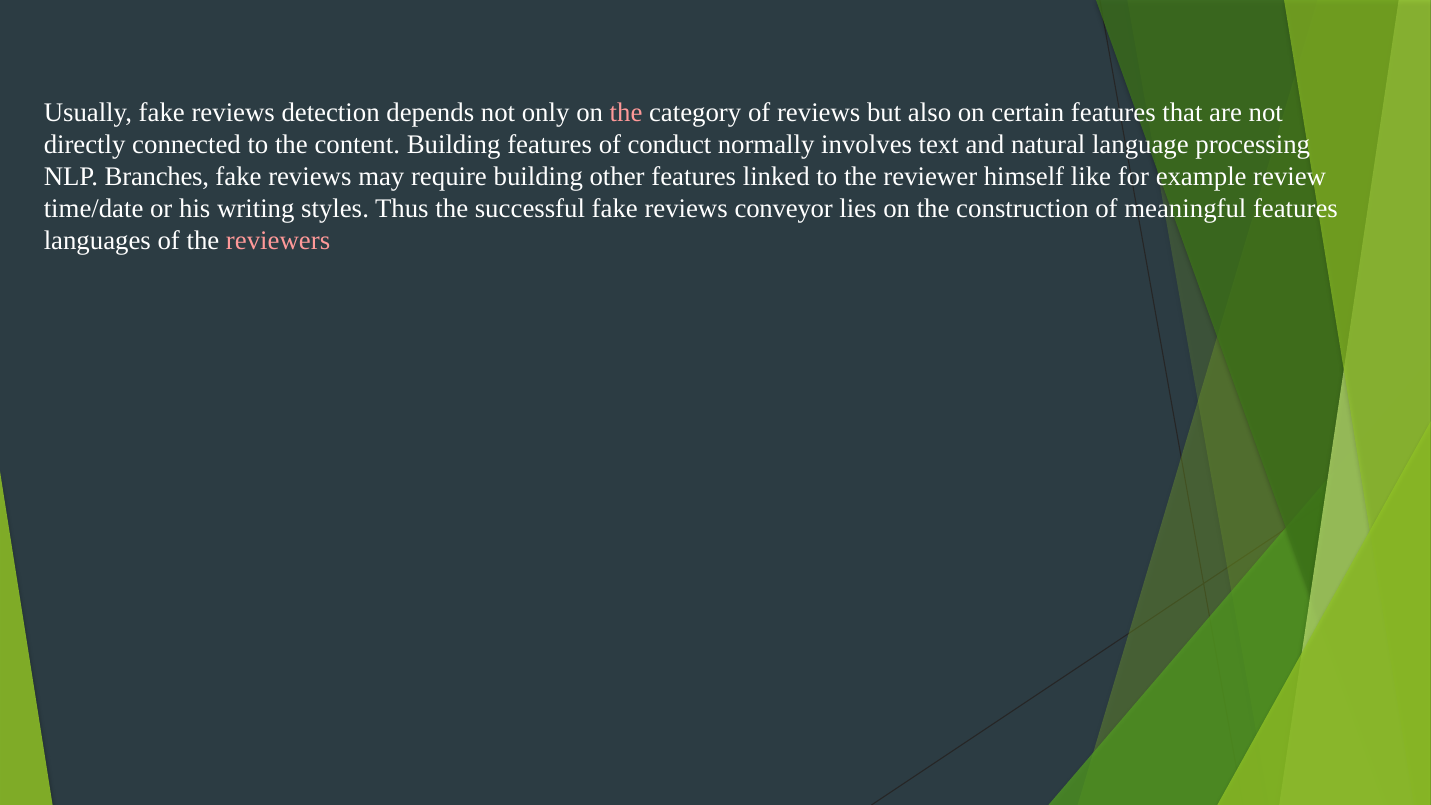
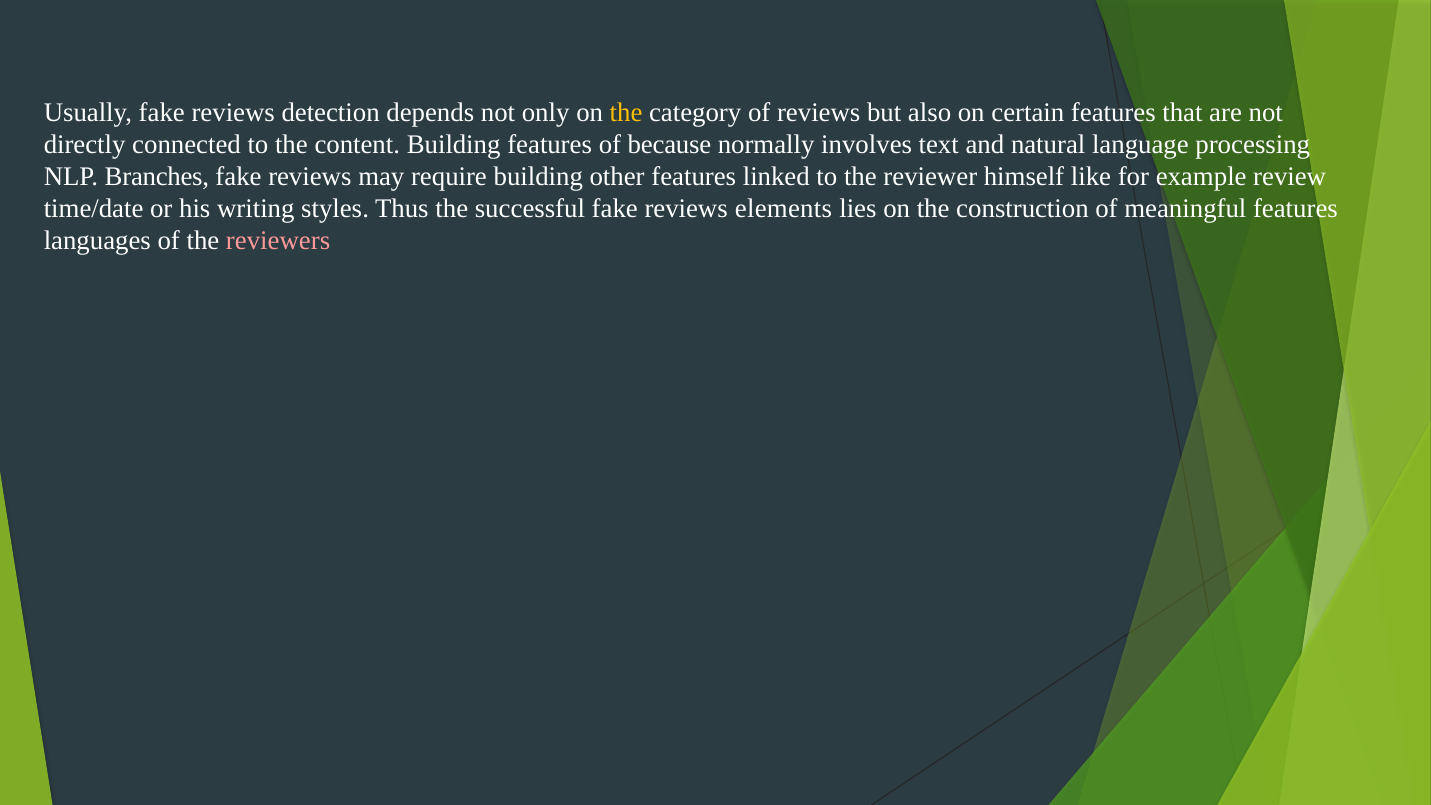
the at (626, 112) colour: pink -> yellow
conduct: conduct -> because
conveyor: conveyor -> elements
